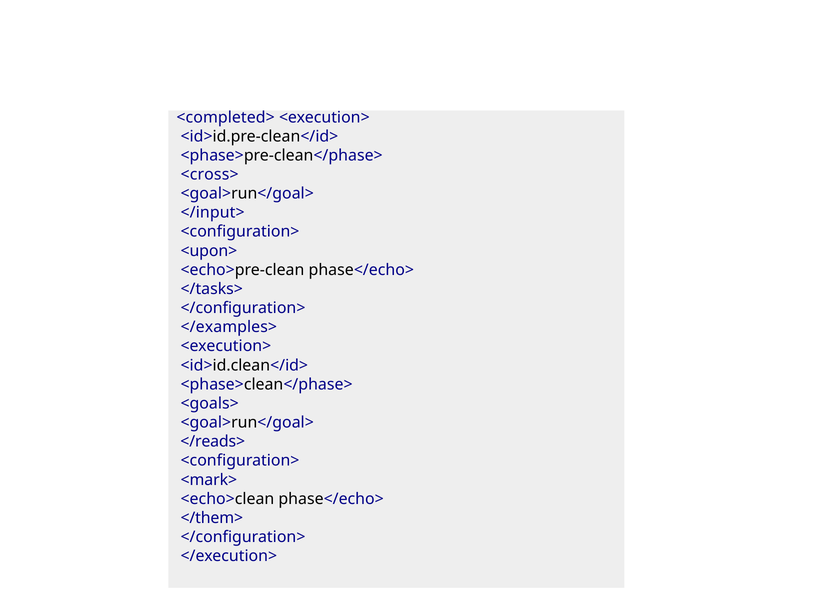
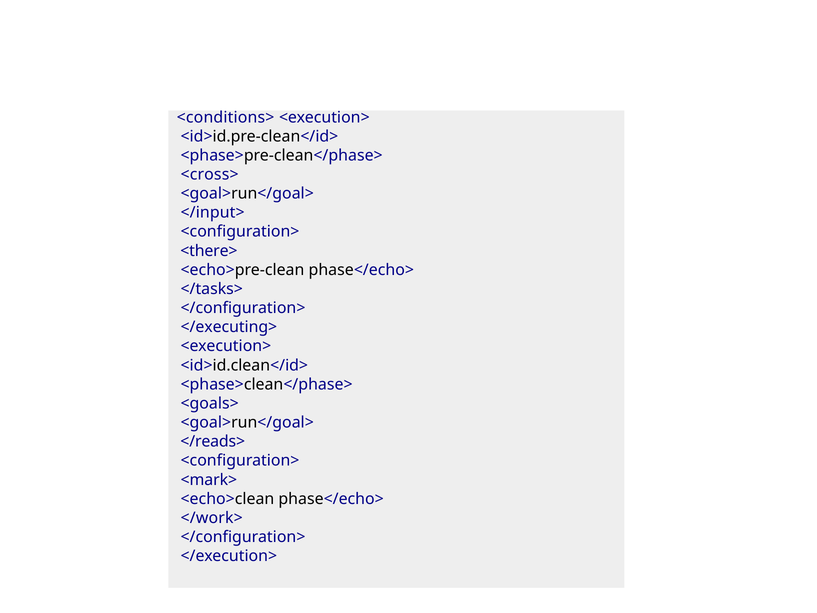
<completed>: <completed> -> <conditions>
<upon>: <upon> -> <there>
</examples>: </examples> -> </executing>
</them>: </them> -> </work>
